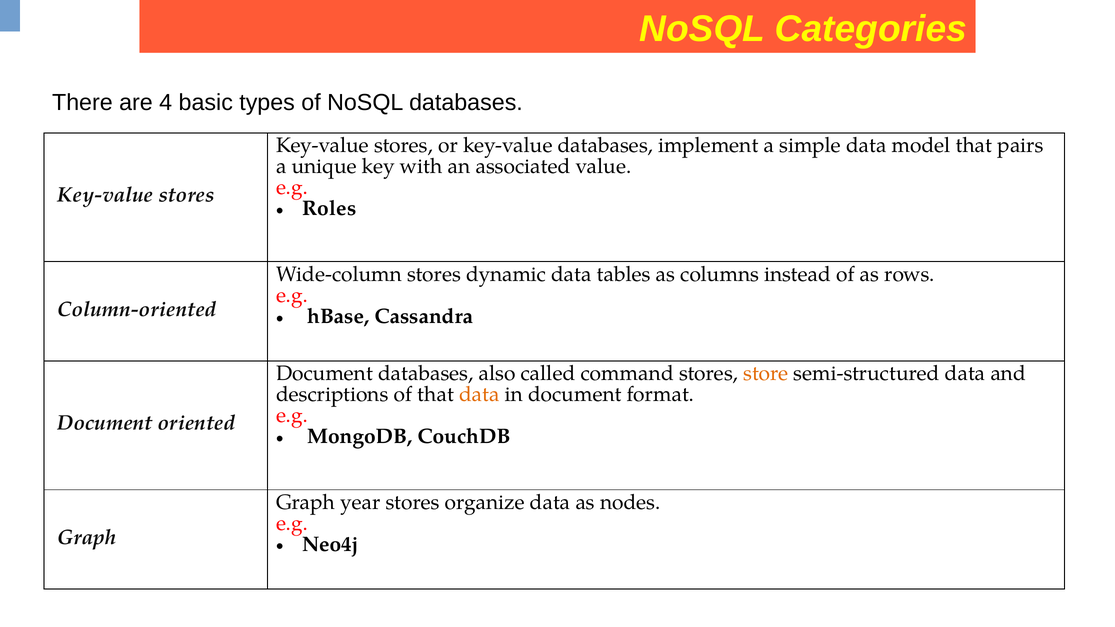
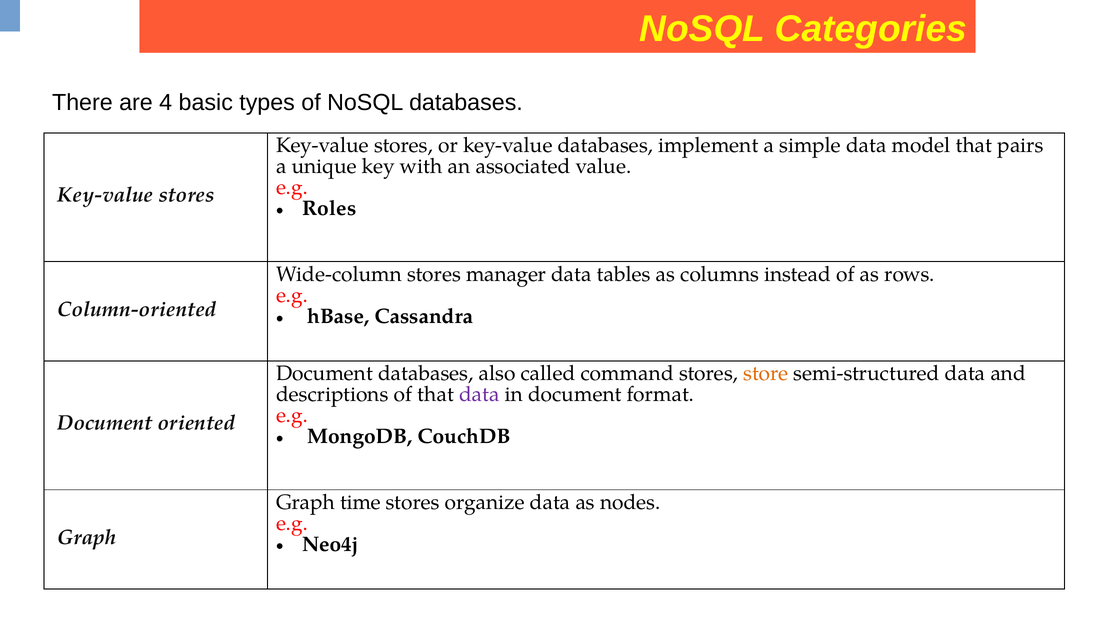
dynamic: dynamic -> manager
data at (479, 394) colour: orange -> purple
year: year -> time
